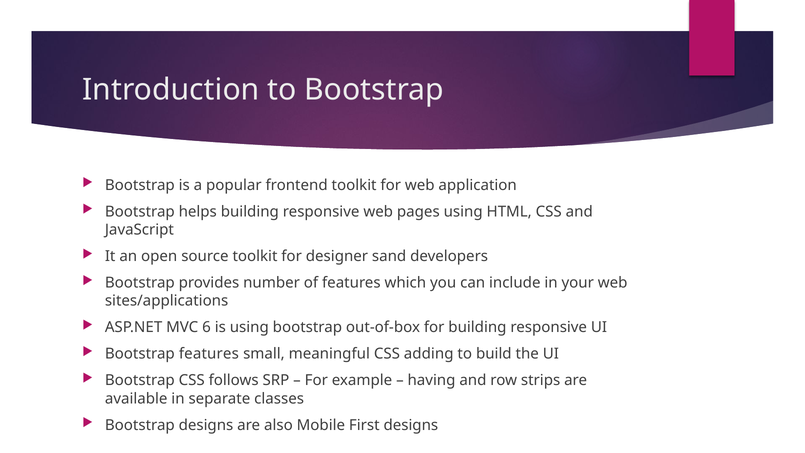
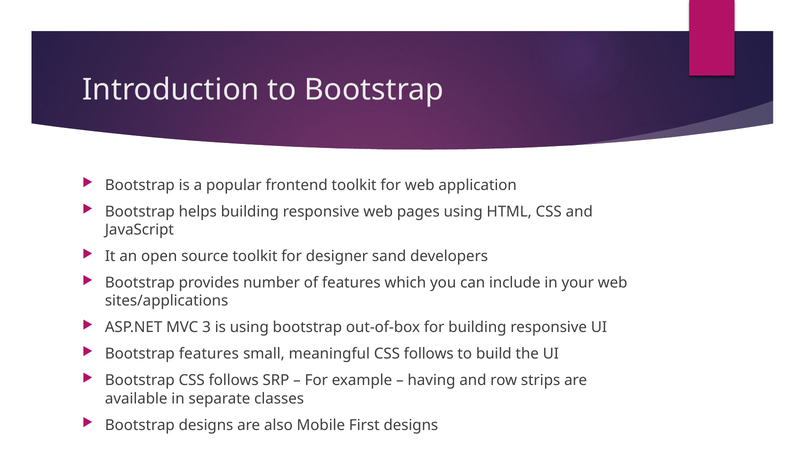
6: 6 -> 3
meaningful CSS adding: adding -> follows
